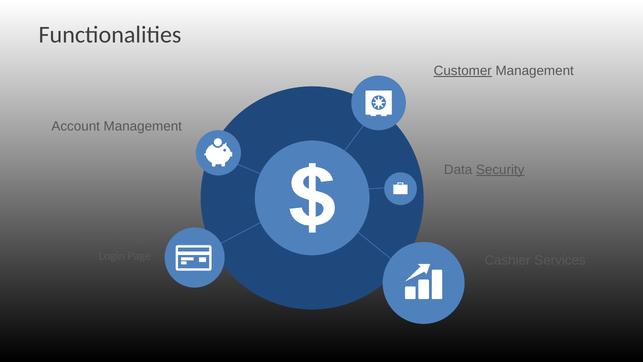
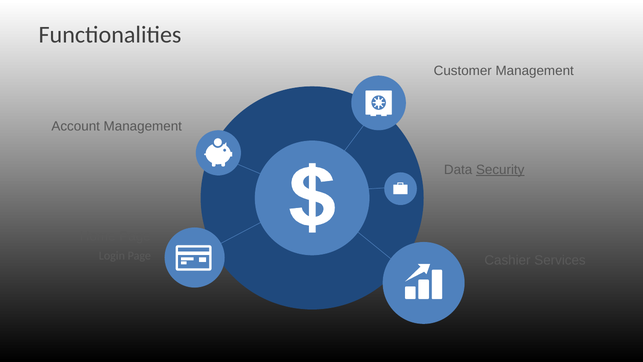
Customer underline: present -> none
